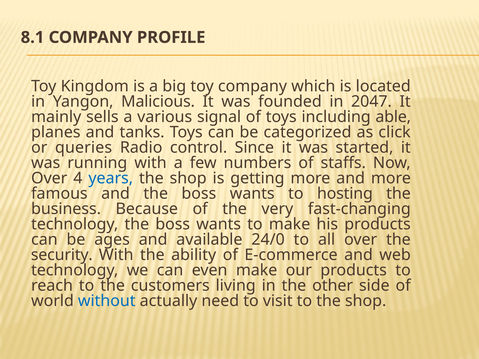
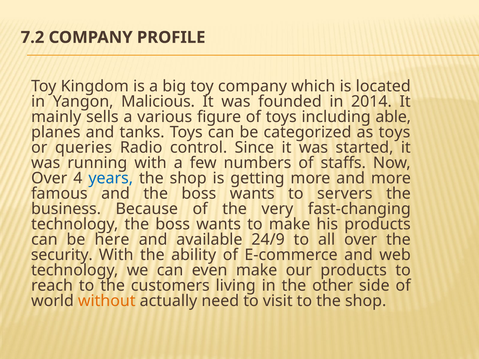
8.1: 8.1 -> 7.2
2047: 2047 -> 2014
signal: signal -> figure
as click: click -> toys
hosting: hosting -> servers
ages: ages -> here
24/0: 24/0 -> 24/9
without colour: blue -> orange
